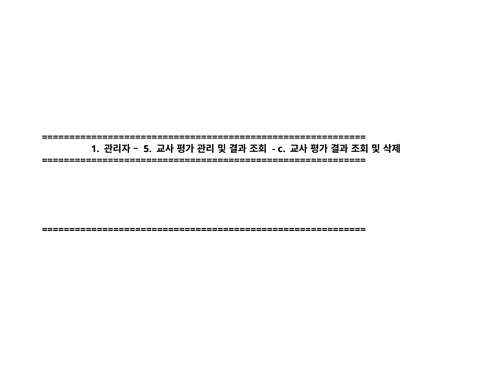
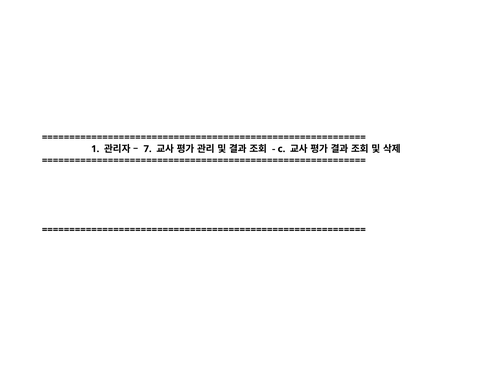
5: 5 -> 7
